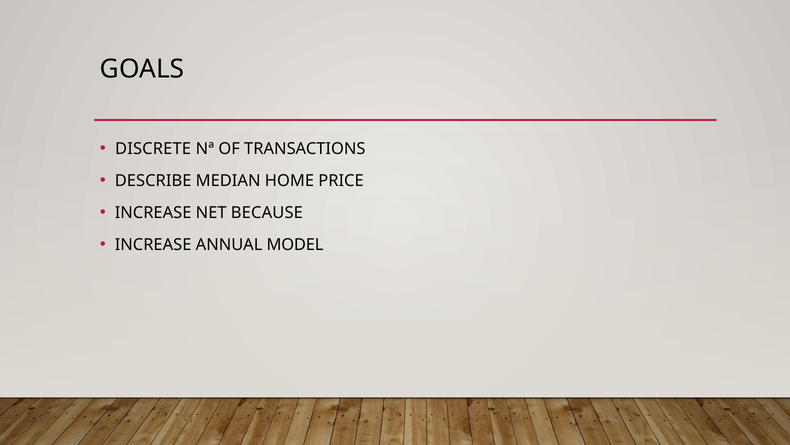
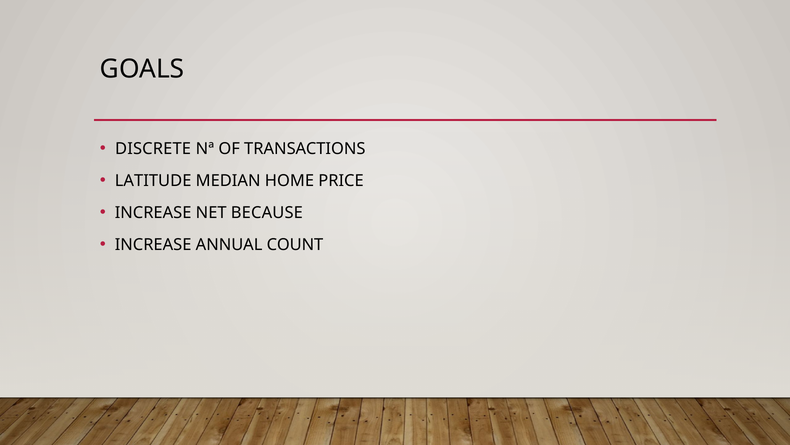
DESCRIBE: DESCRIBE -> LATITUDE
MODEL: MODEL -> COUNT
